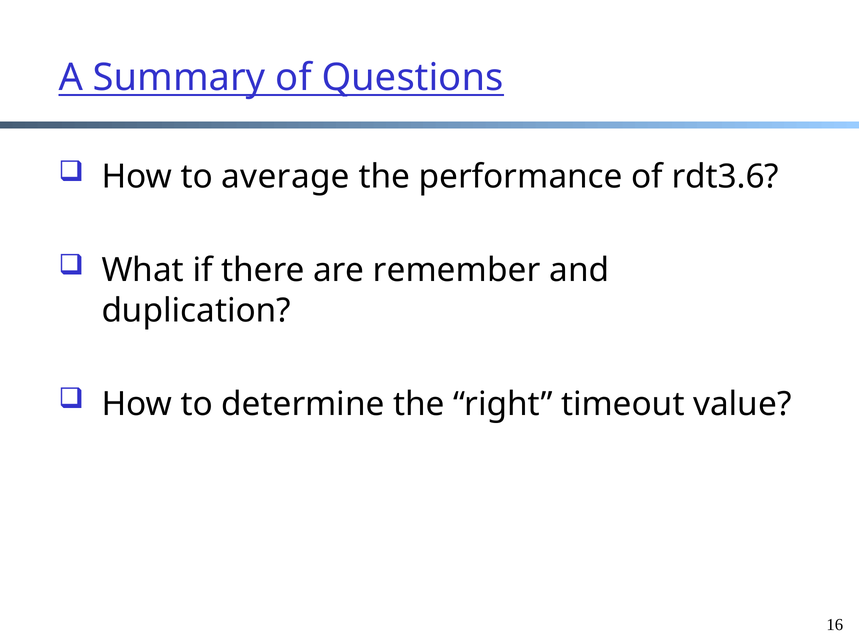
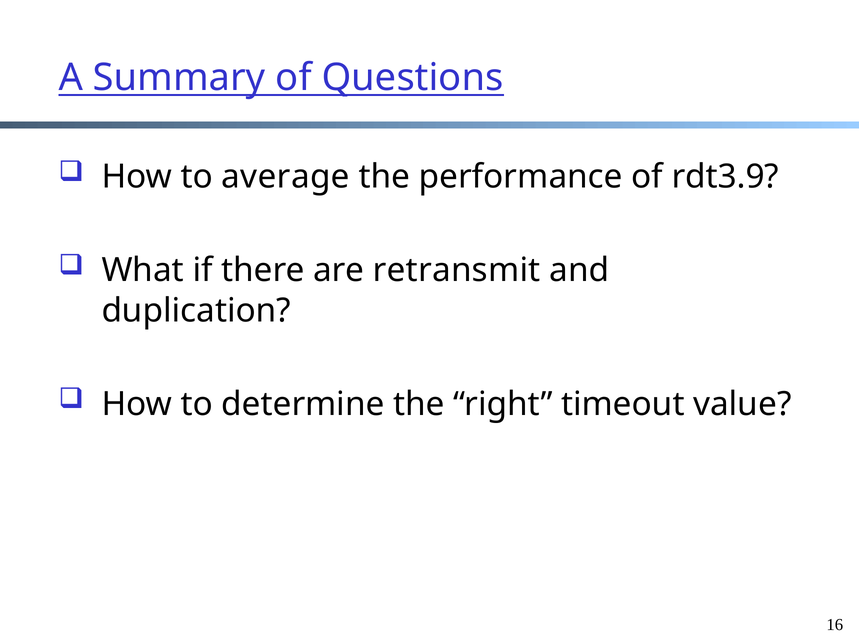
rdt3.6: rdt3.6 -> rdt3.9
remember: remember -> retransmit
